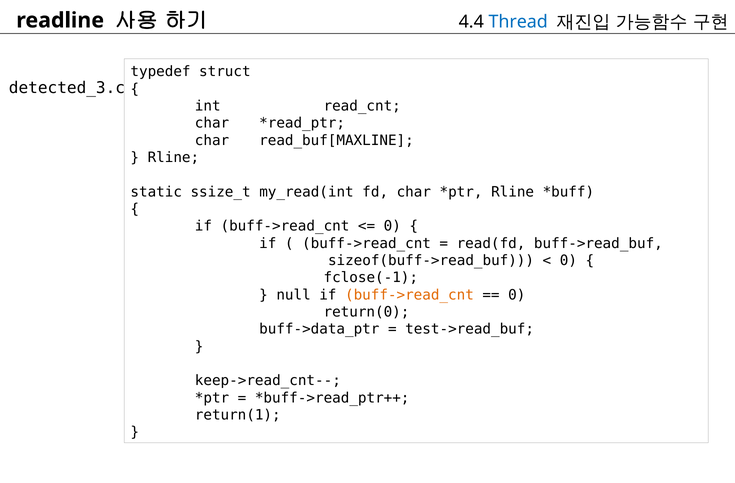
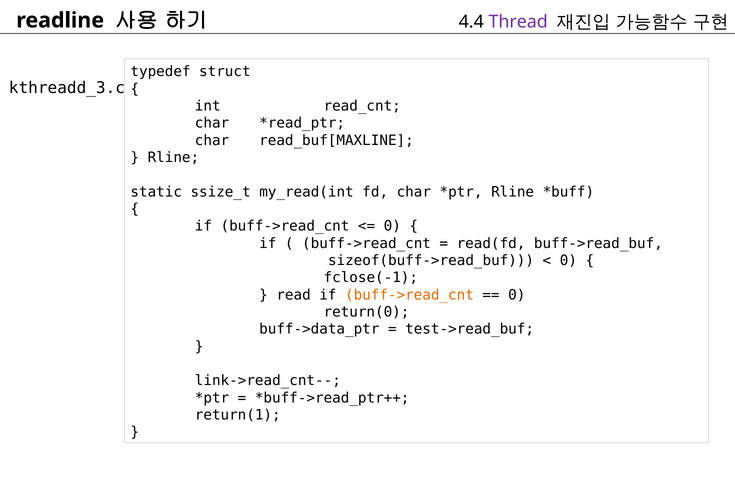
Thread colour: blue -> purple
detected_3.c: detected_3.c -> kthreadd_3.c
null: null -> read
keep->read_cnt--: keep->read_cnt-- -> link->read_cnt--
